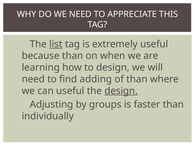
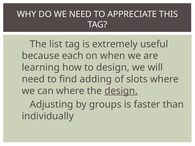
list underline: present -> none
because than: than -> each
of than: than -> slots
can useful: useful -> where
